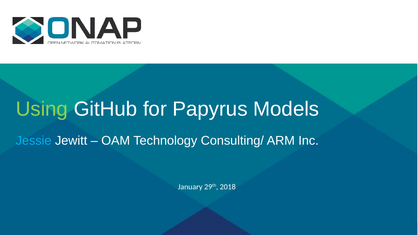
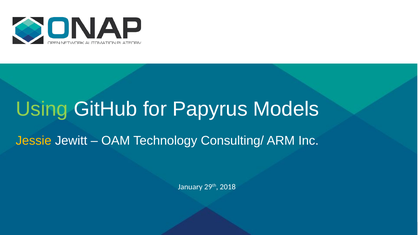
Jessie colour: light blue -> yellow
